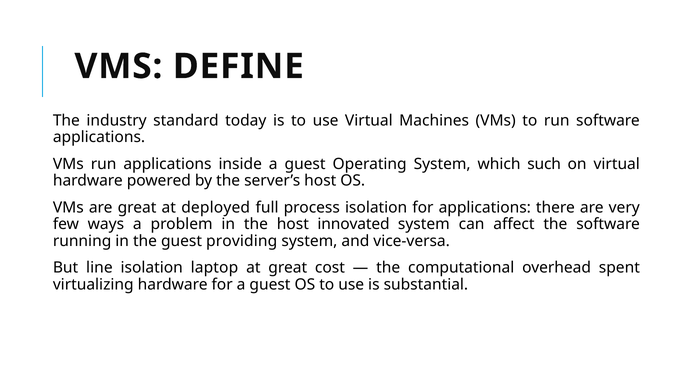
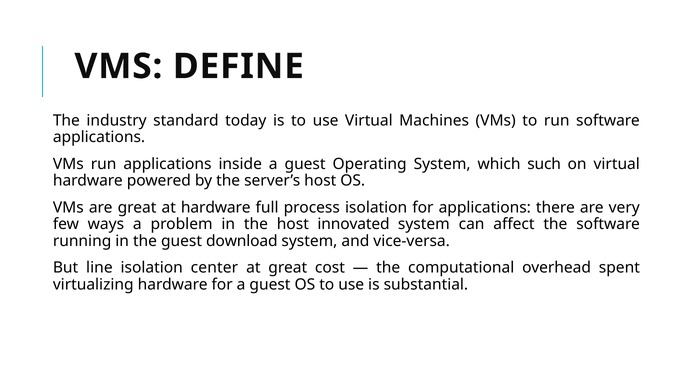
at deployed: deployed -> hardware
providing: providing -> download
laptop: laptop -> center
